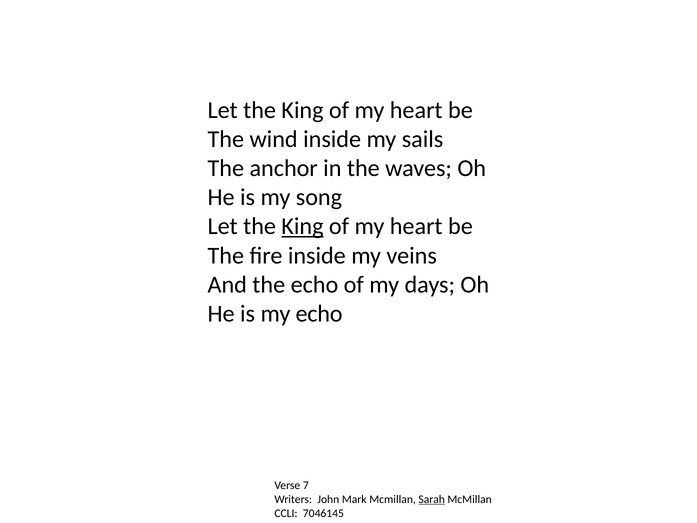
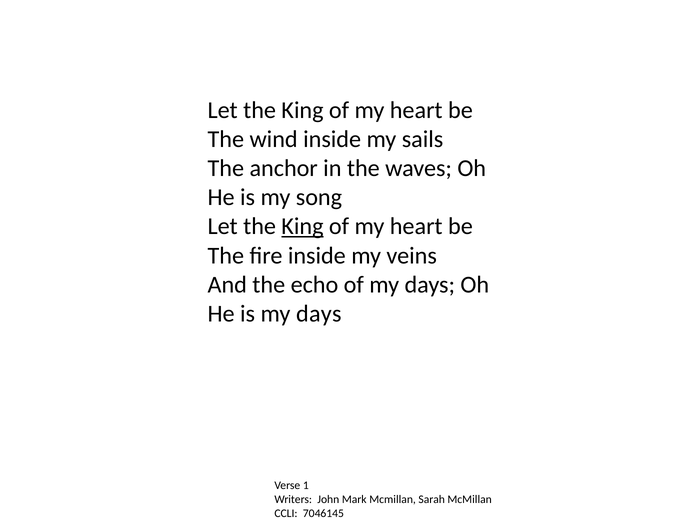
is my echo: echo -> days
7: 7 -> 1
Sarah underline: present -> none
